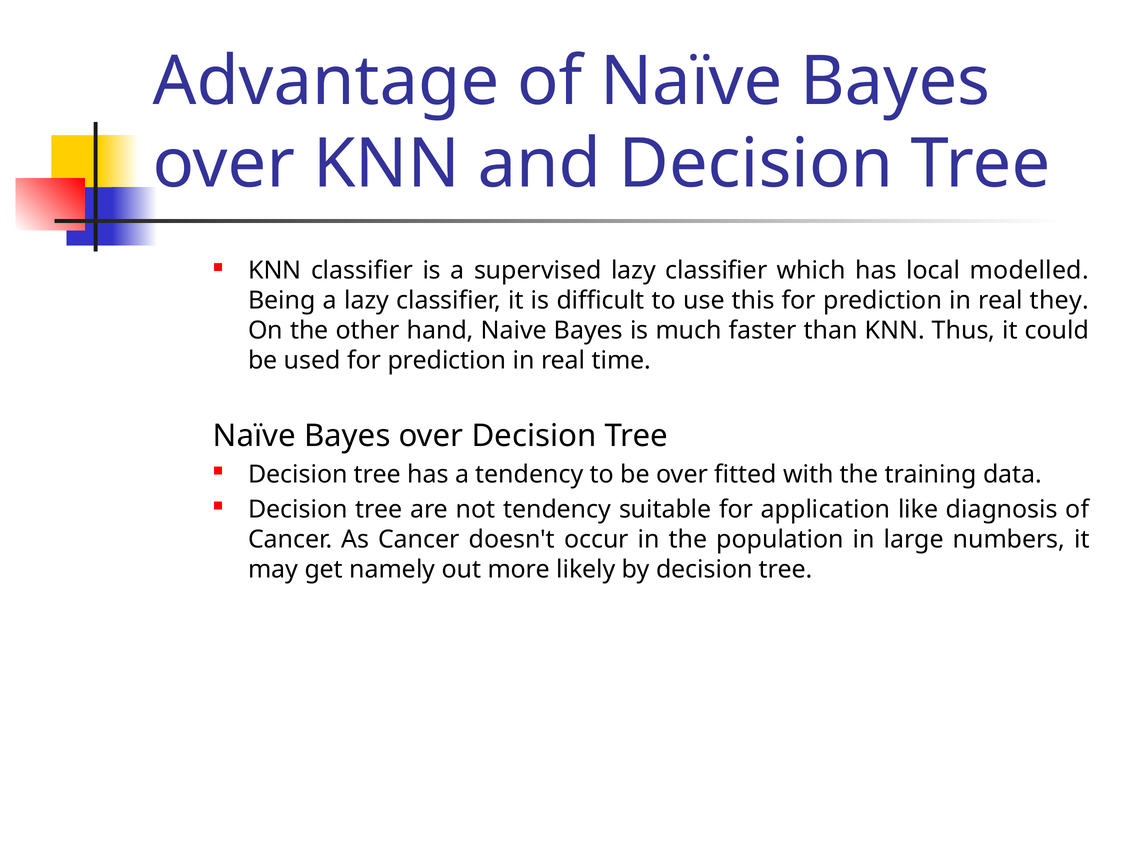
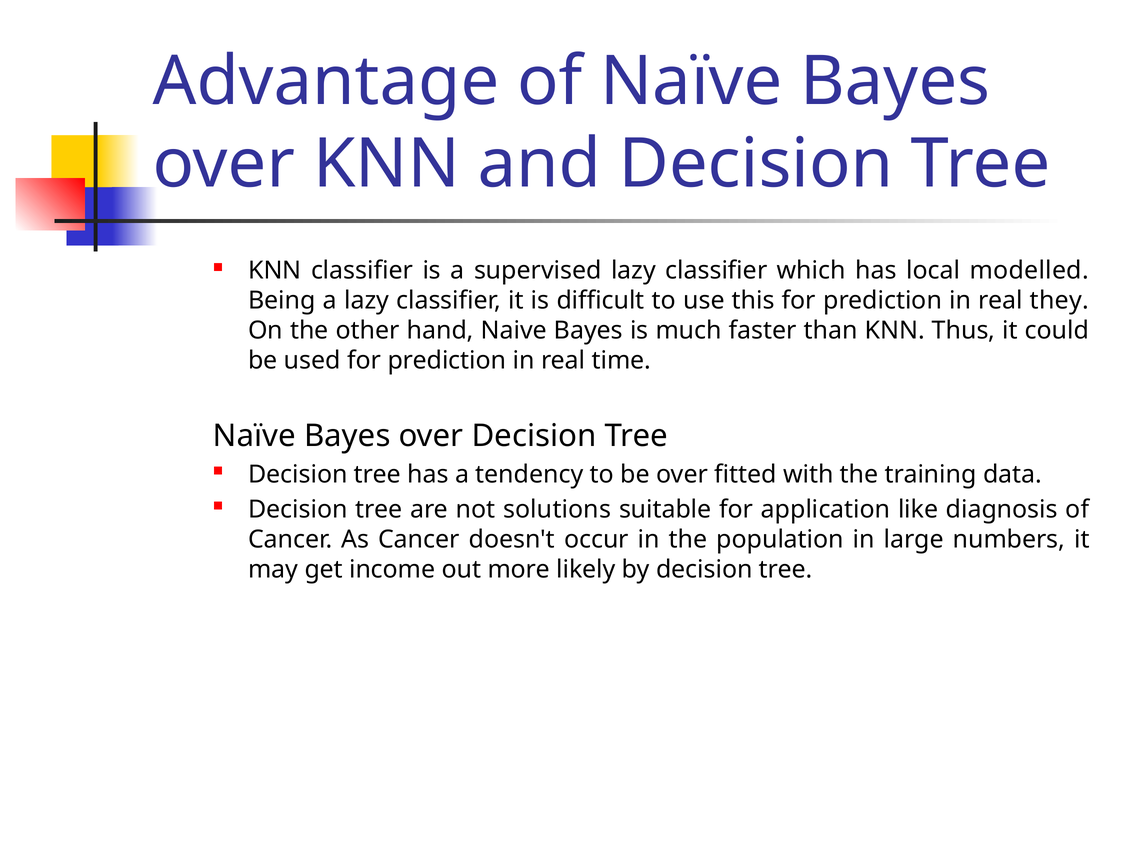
not tendency: tendency -> solutions
namely: namely -> income
